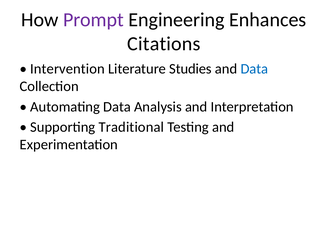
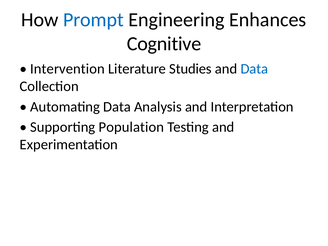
Prompt colour: purple -> blue
Citations: Citations -> Cognitive
Traditional: Traditional -> Population
